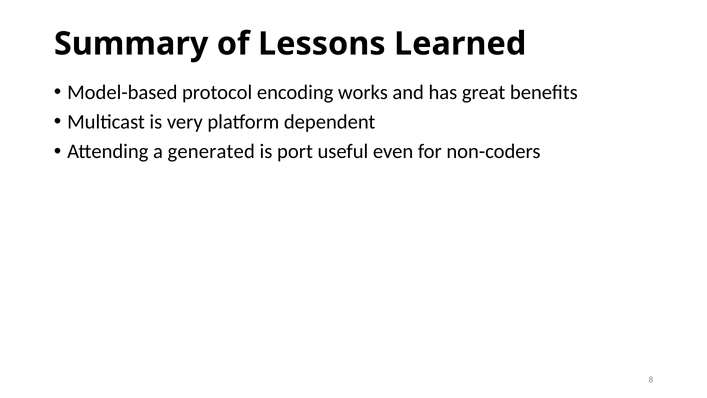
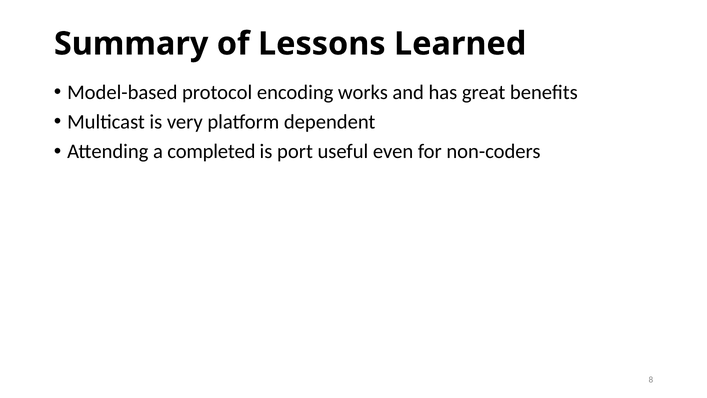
generated: generated -> completed
